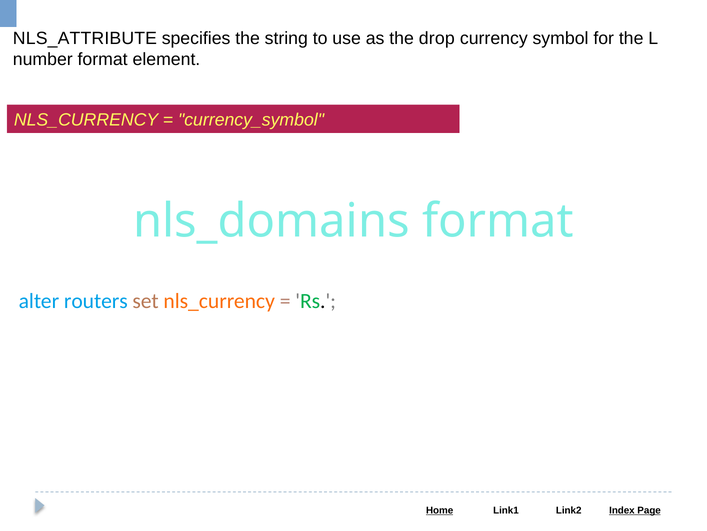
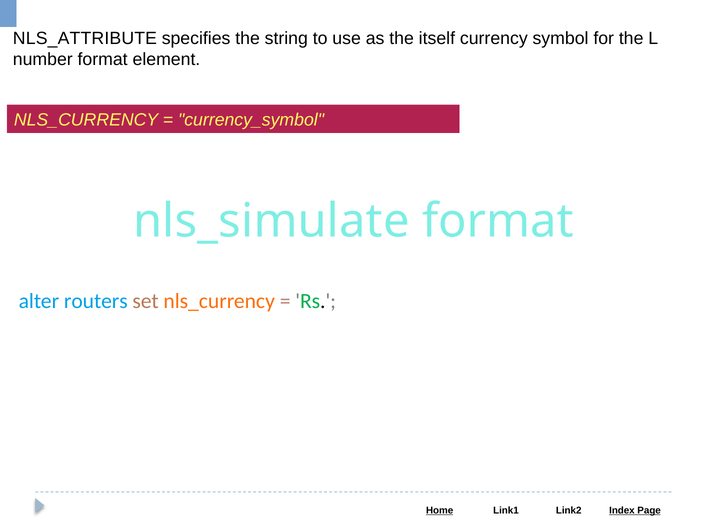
drop: drop -> itself
nls_domains: nls_domains -> nls_simulate
